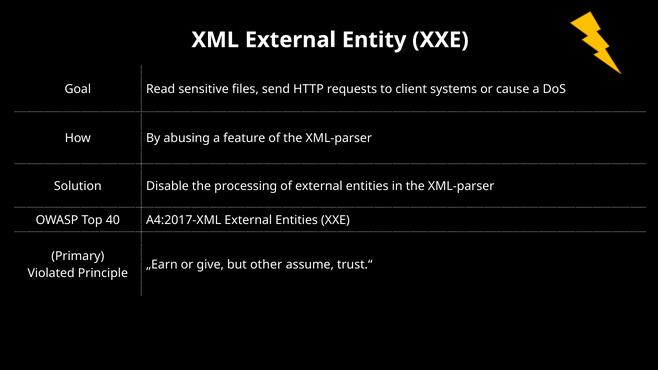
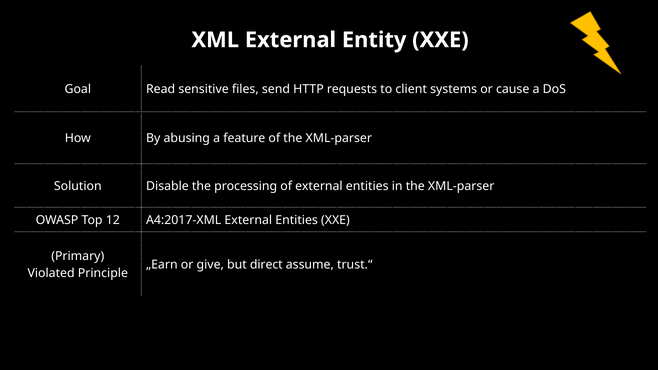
40: 40 -> 12
other: other -> direct
